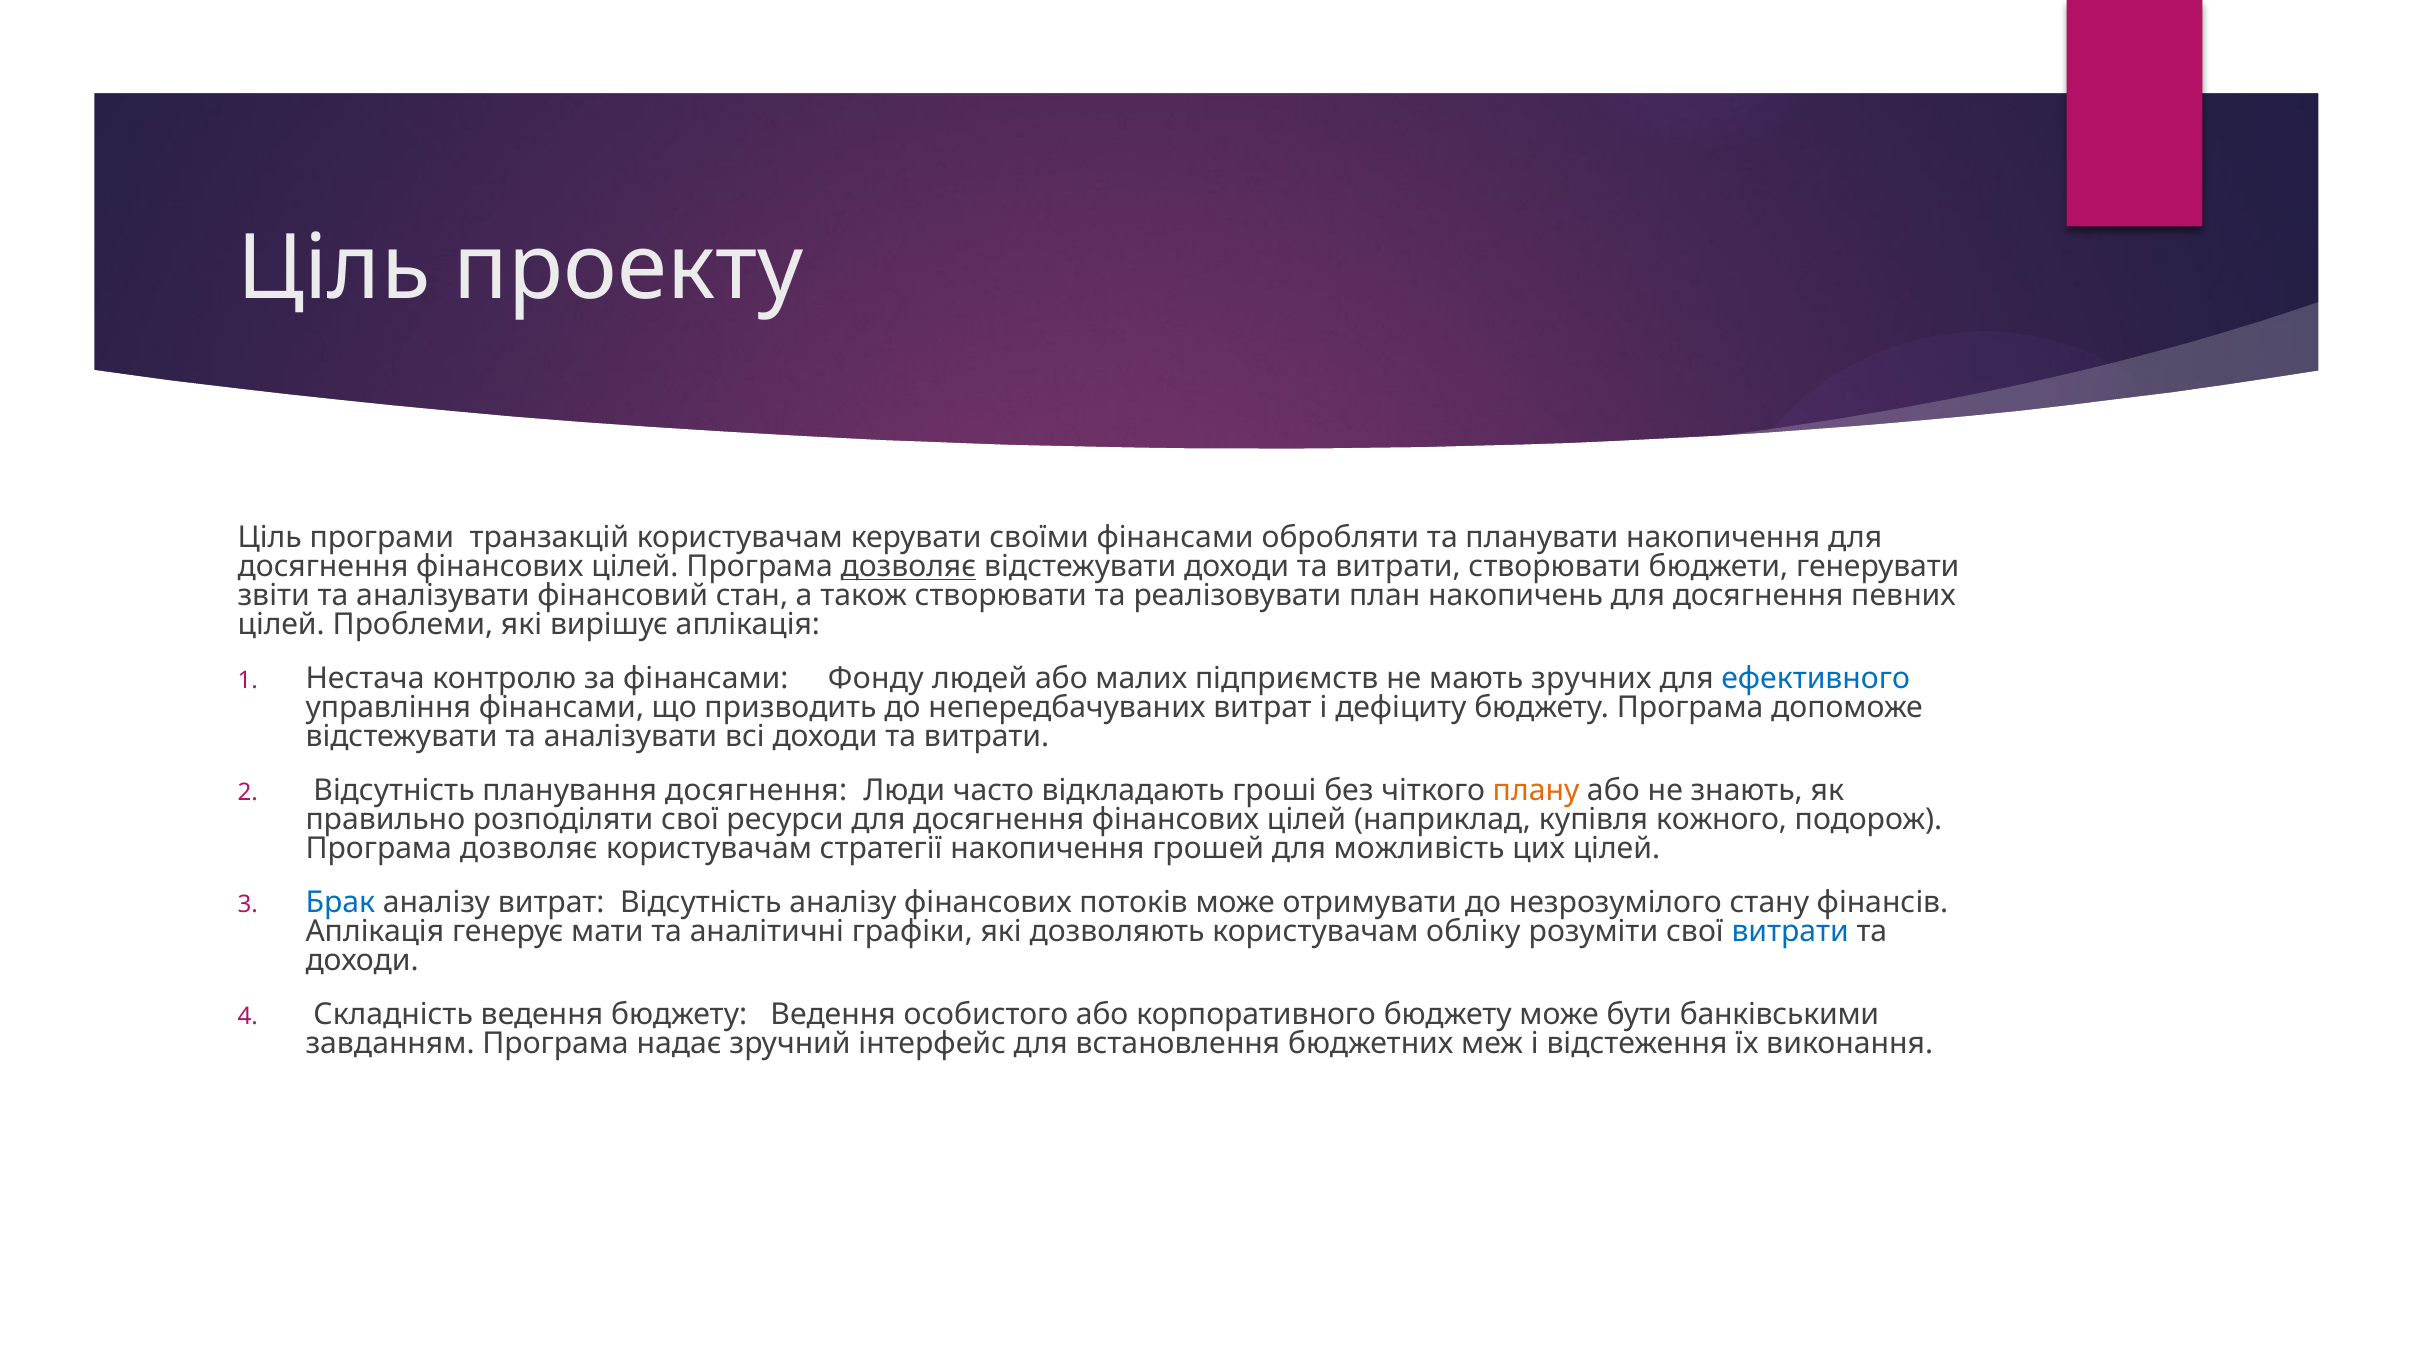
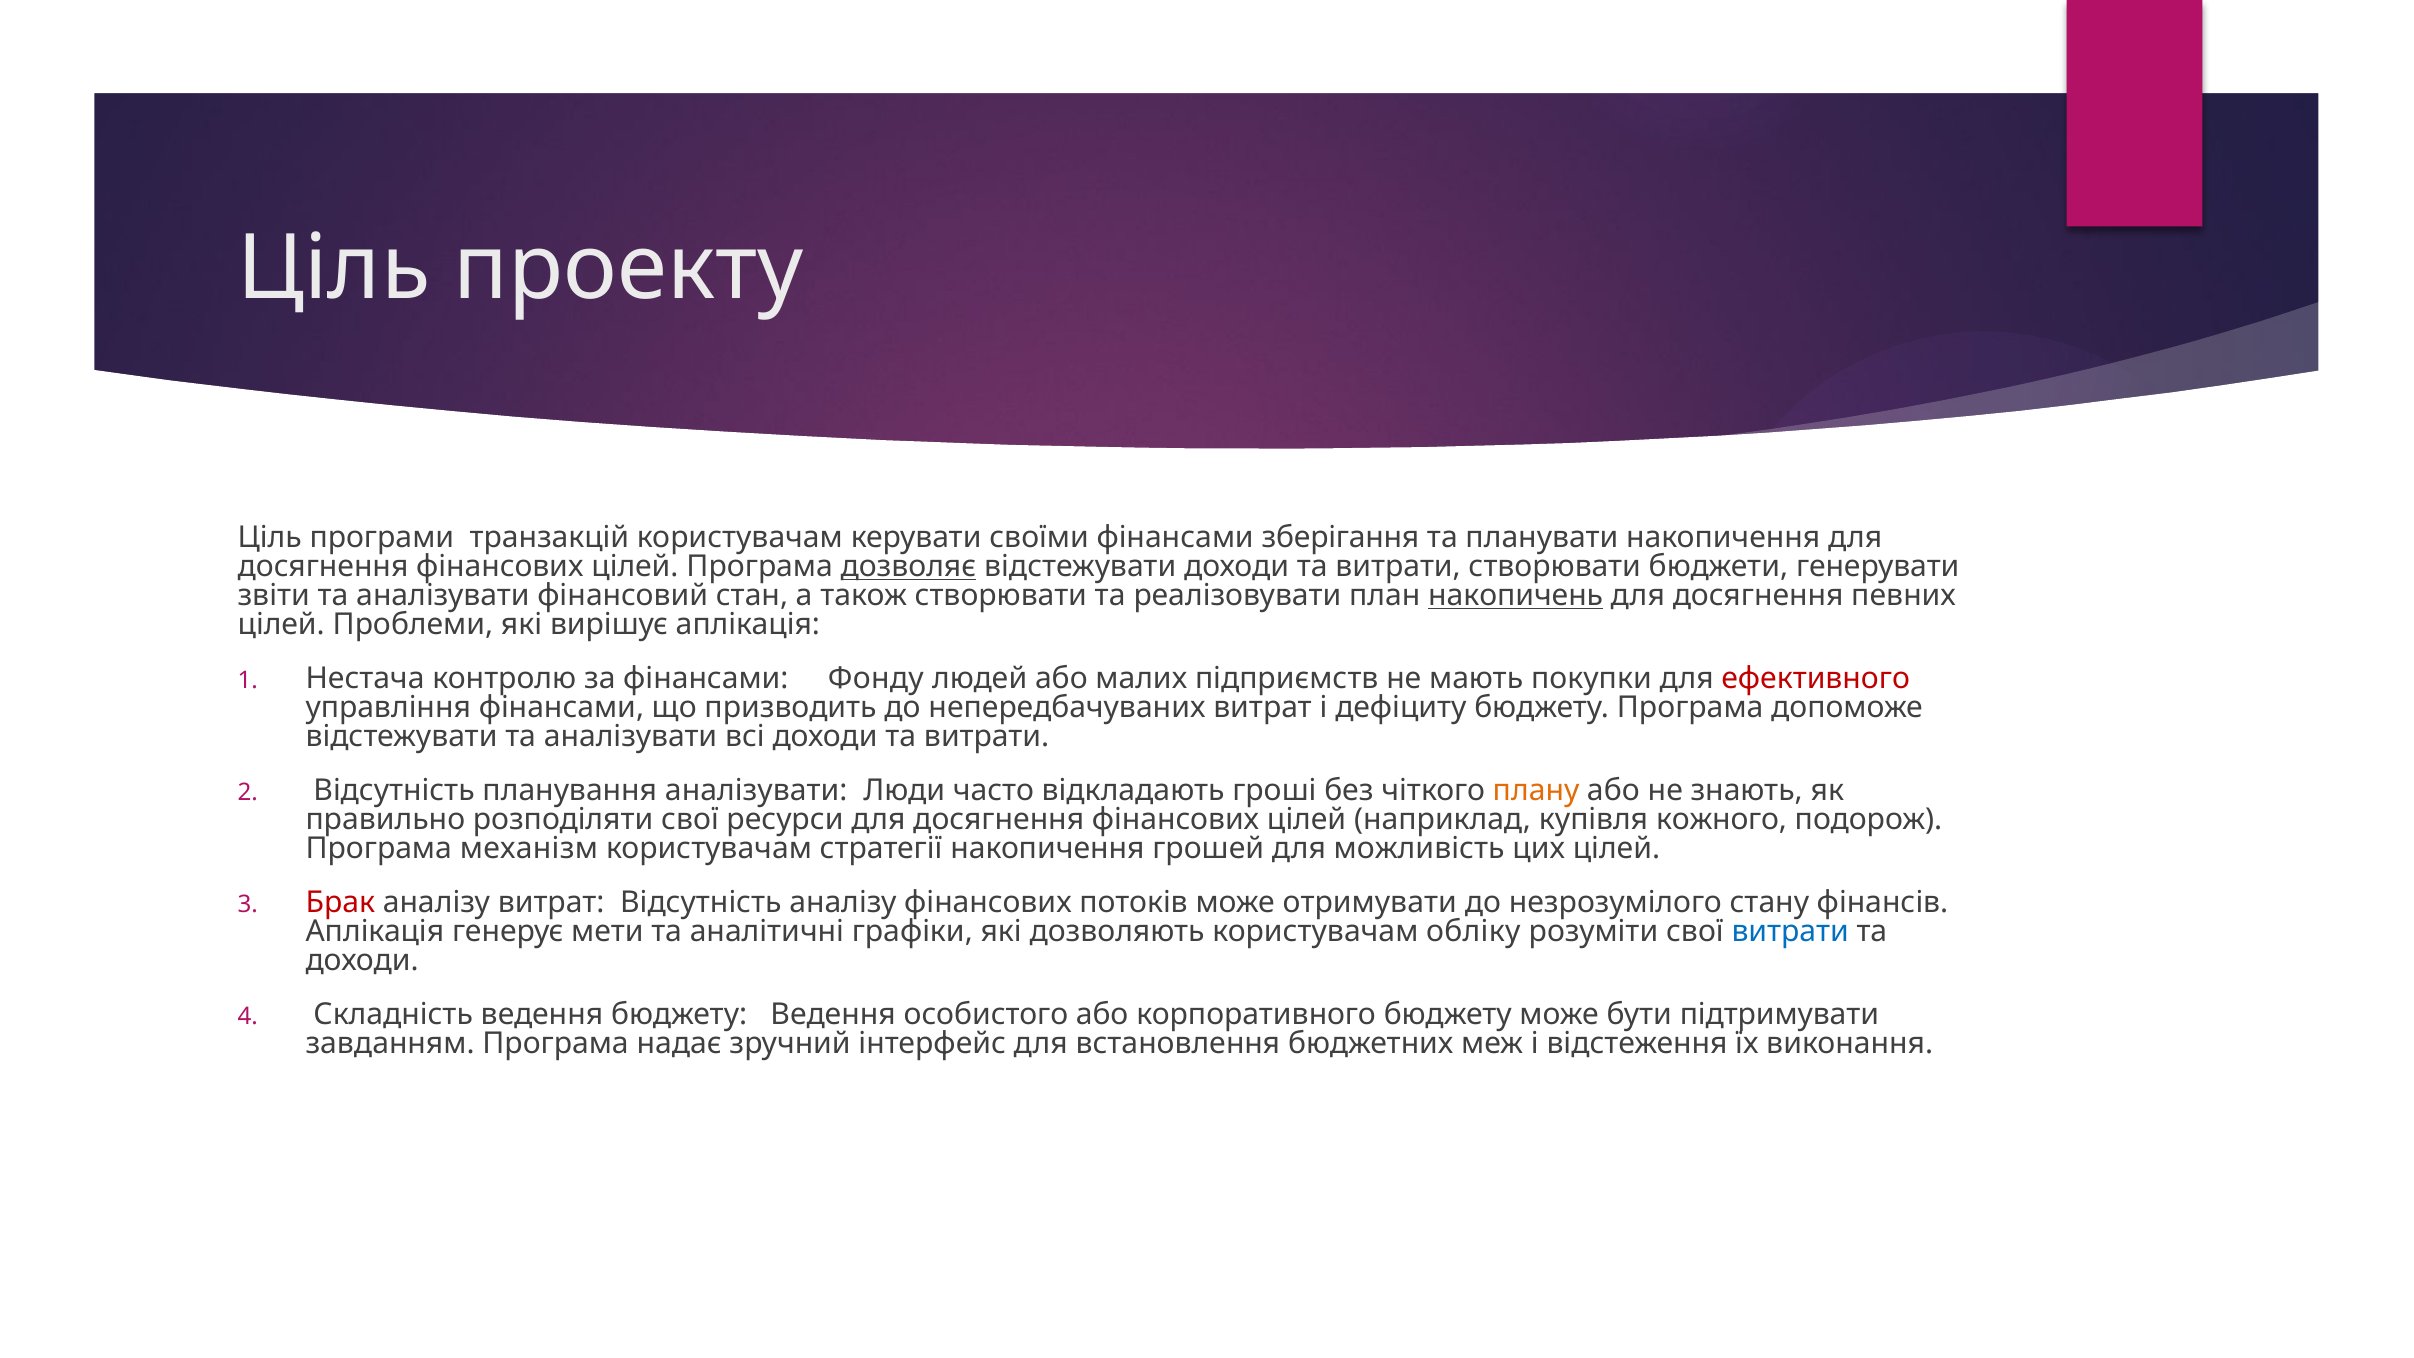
обробляти: обробляти -> зберігання
накопичень underline: none -> present
зручних: зручних -> покупки
ефективного colour: blue -> red
планування досягнення: досягнення -> аналізувати
дозволяє at (529, 848): дозволяє -> механізм
Брак colour: blue -> red
мати: мати -> мети
банківськими: банківськими -> підтримувати
